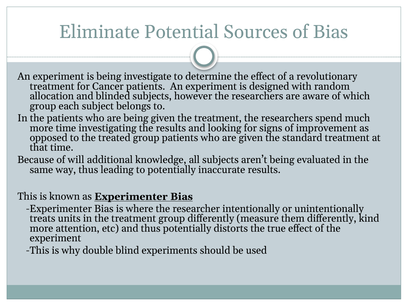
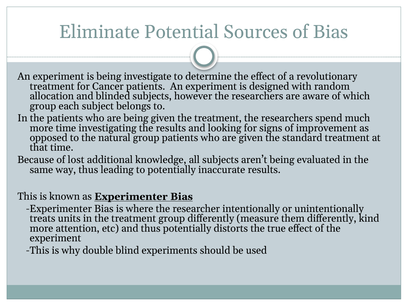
treated: treated -> natural
will: will -> lost
